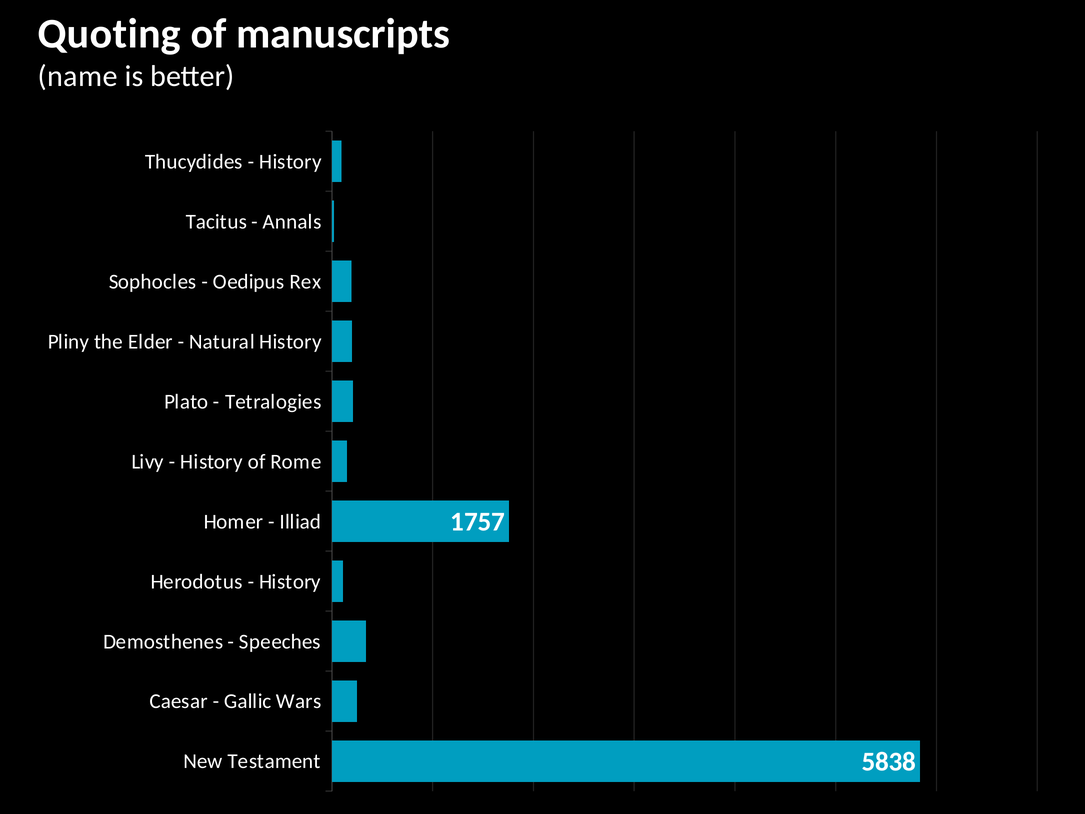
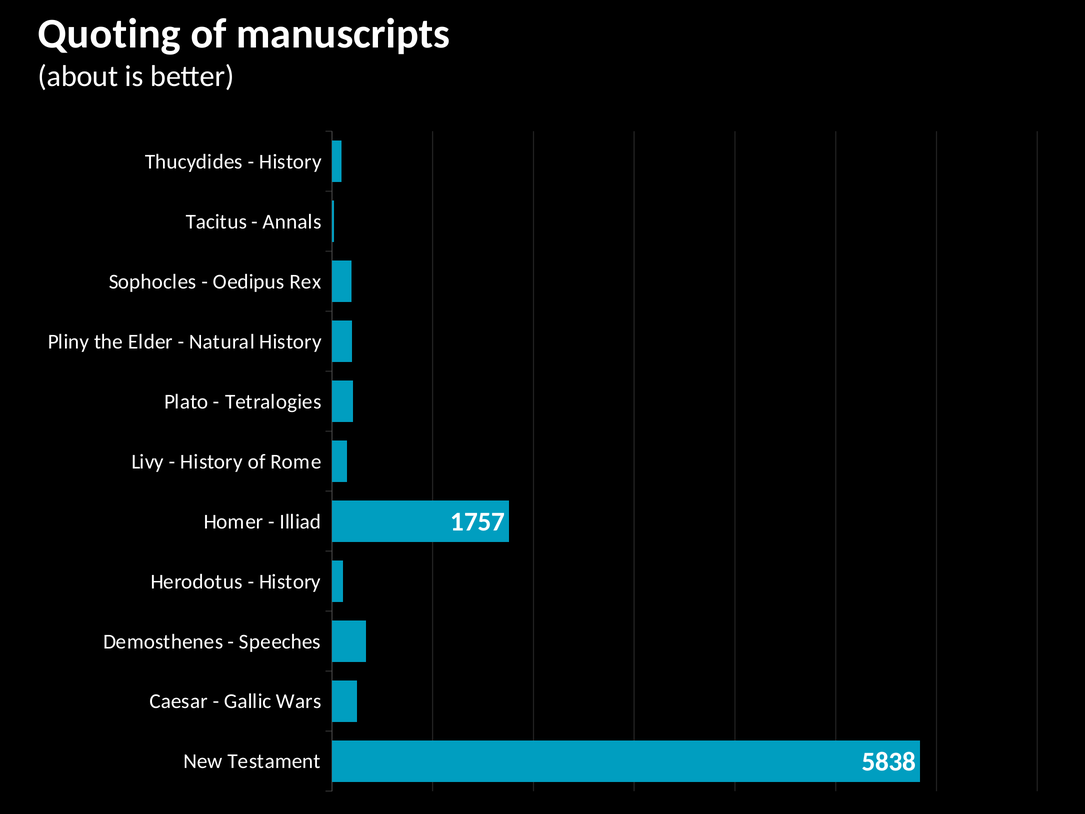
name: name -> about
